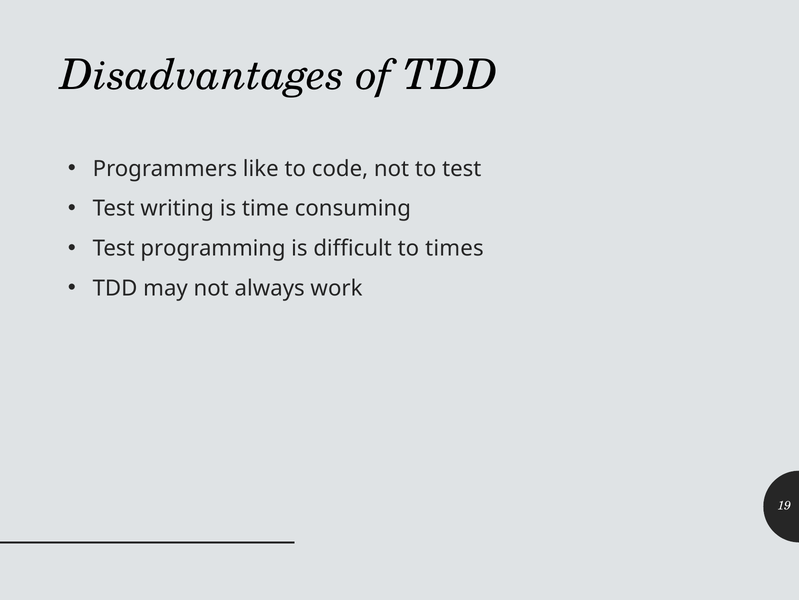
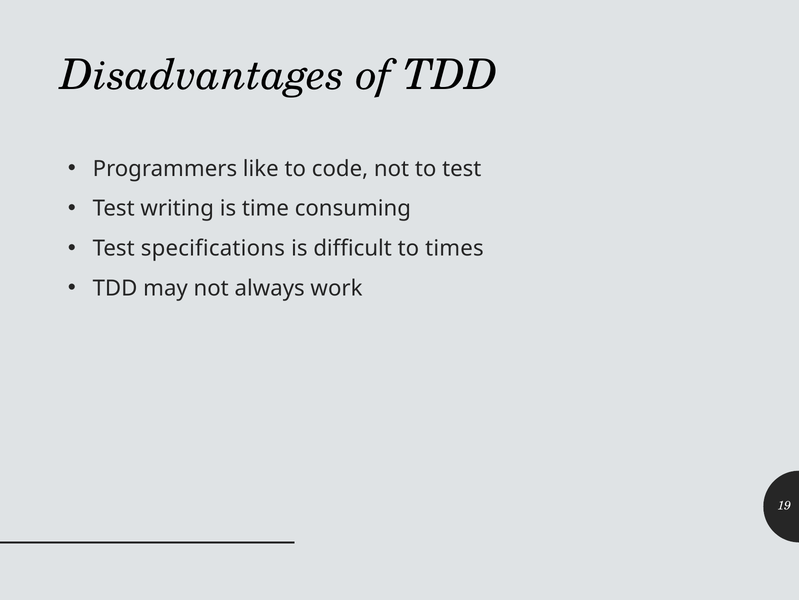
programming: programming -> specifications
